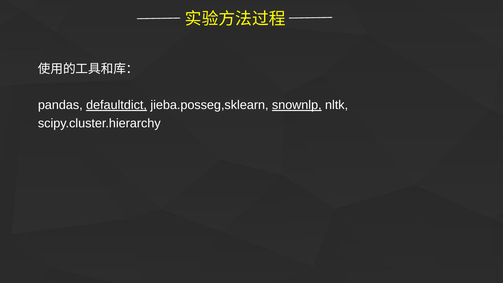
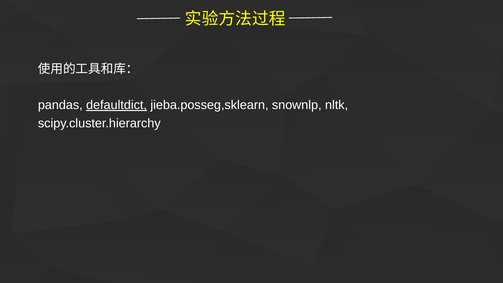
snownlp underline: present -> none
